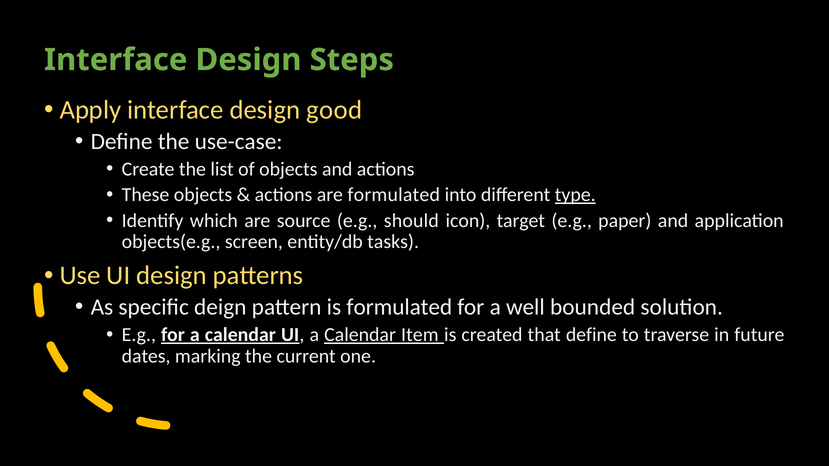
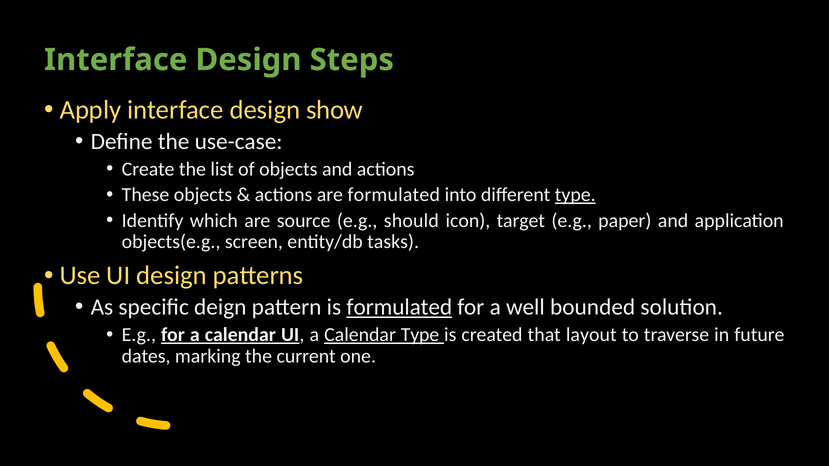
good: good -> show
formulated at (399, 307) underline: none -> present
Calendar Item: Item -> Type
that define: define -> layout
